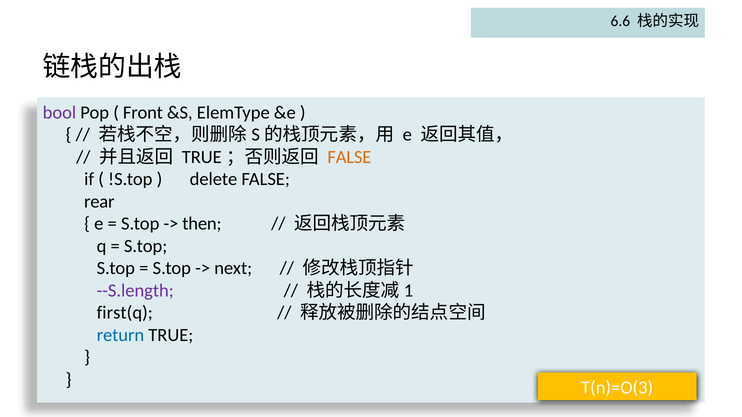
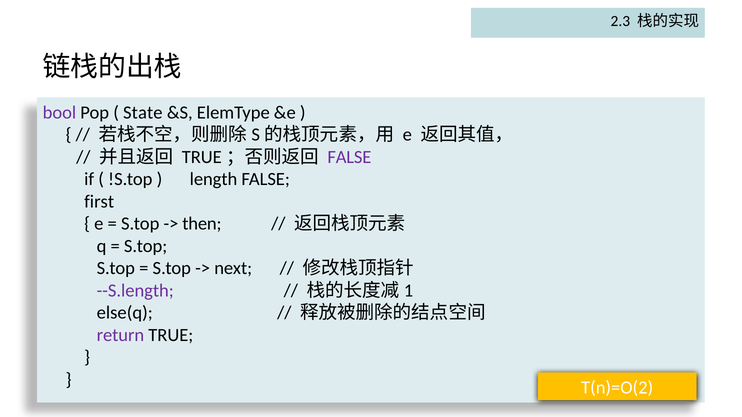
6.6: 6.6 -> 2.3
Front: Front -> State
FALSE at (349, 157) colour: orange -> purple
delete: delete -> length
rear: rear -> first
first(q: first(q -> else(q
return colour: blue -> purple
T(n)=O(3: T(n)=O(3 -> T(n)=O(2
